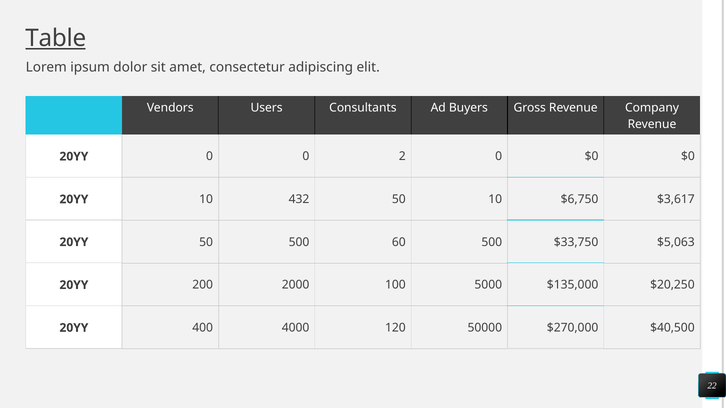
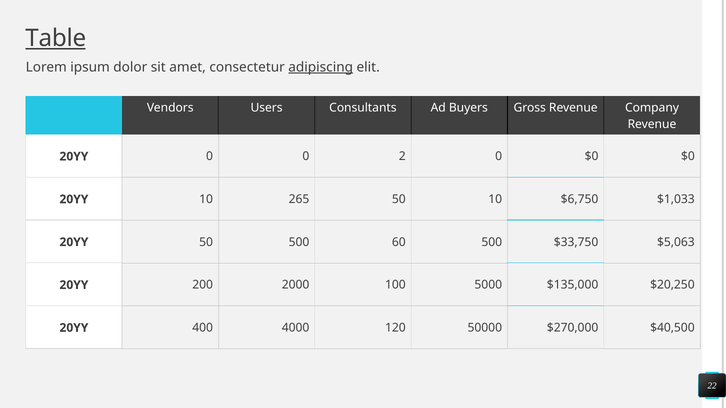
adipiscing underline: none -> present
432: 432 -> 265
$3,617: $3,617 -> $1,033
